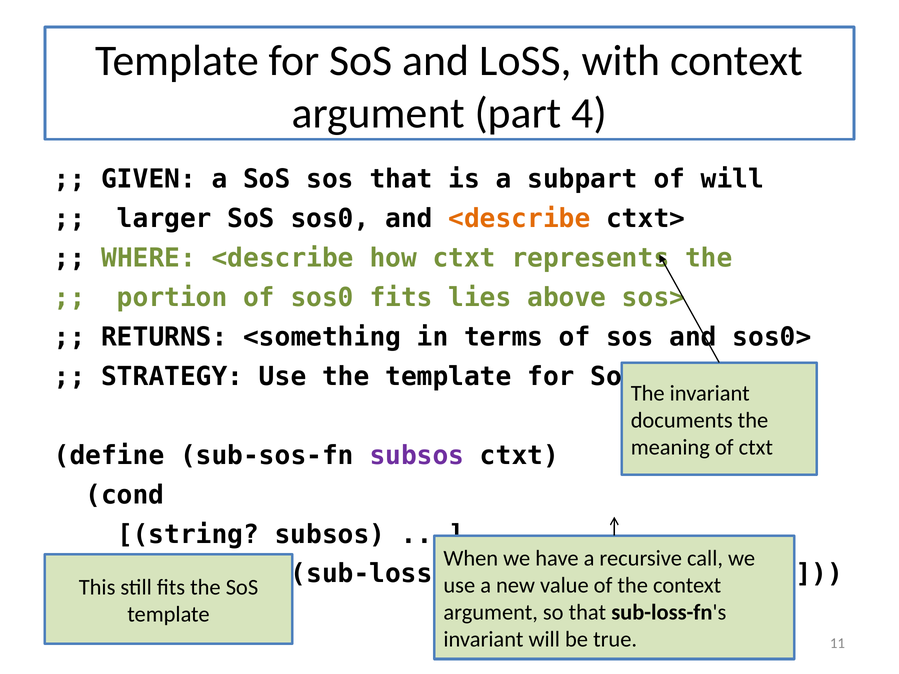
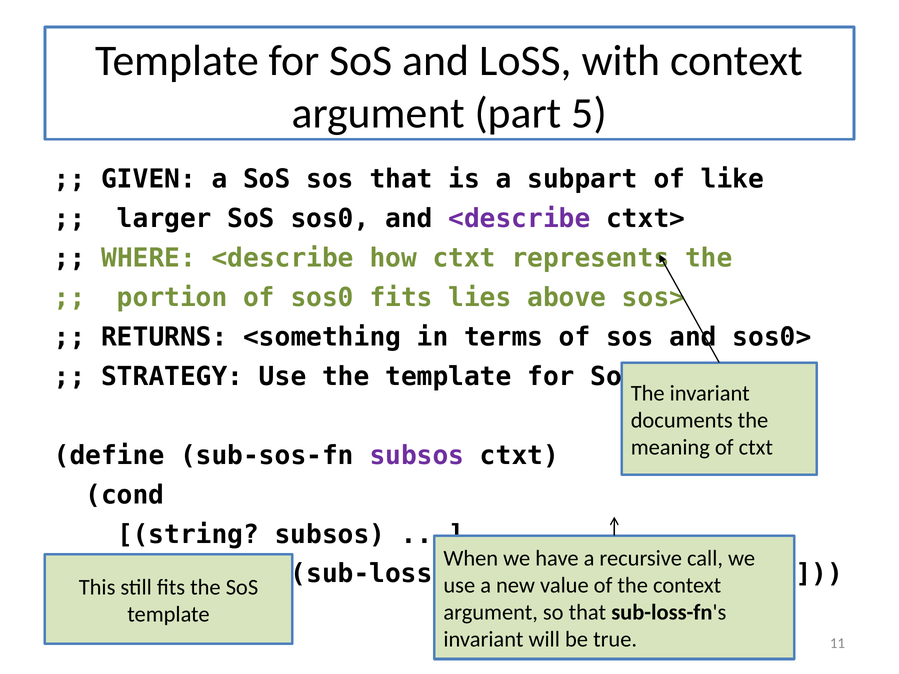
4: 4 -> 5
of will: will -> like
<describe at (519, 219) colour: orange -> purple
